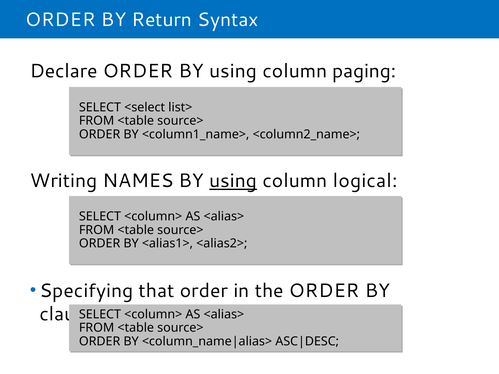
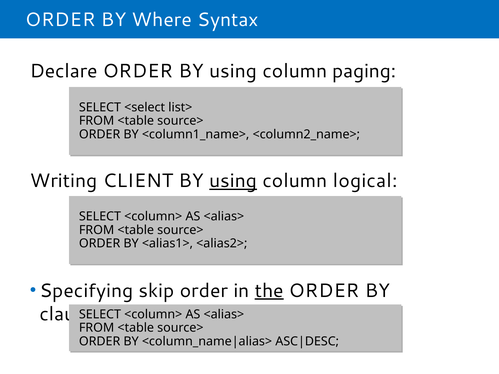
Return: Return -> Where
NAMES: NAMES -> CLIENT
that: that -> skip
the underline: none -> present
